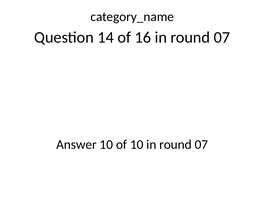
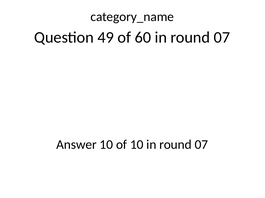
14: 14 -> 49
16: 16 -> 60
